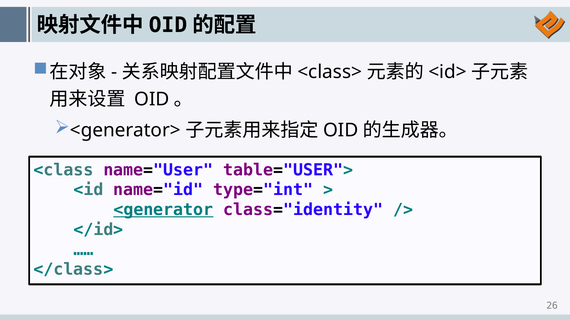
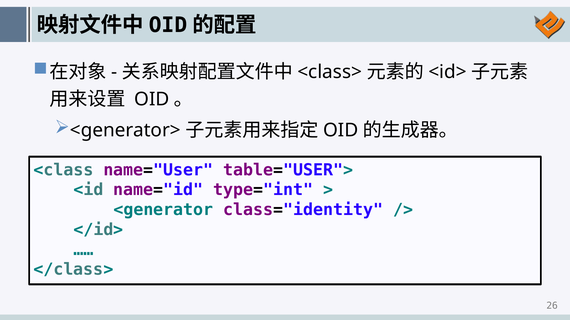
<generator underline: present -> none
